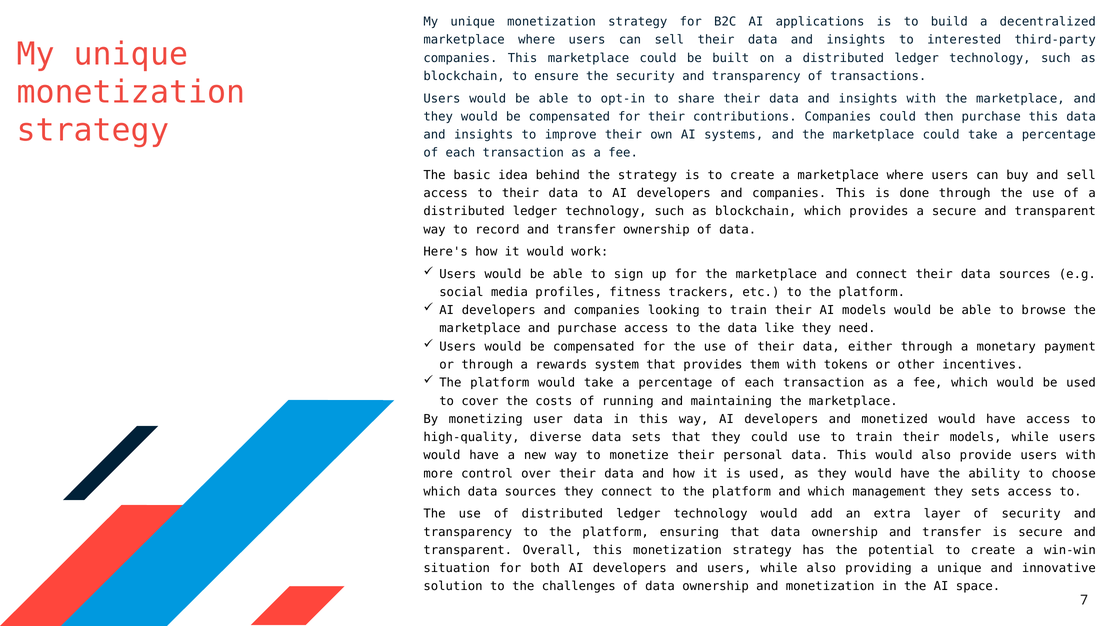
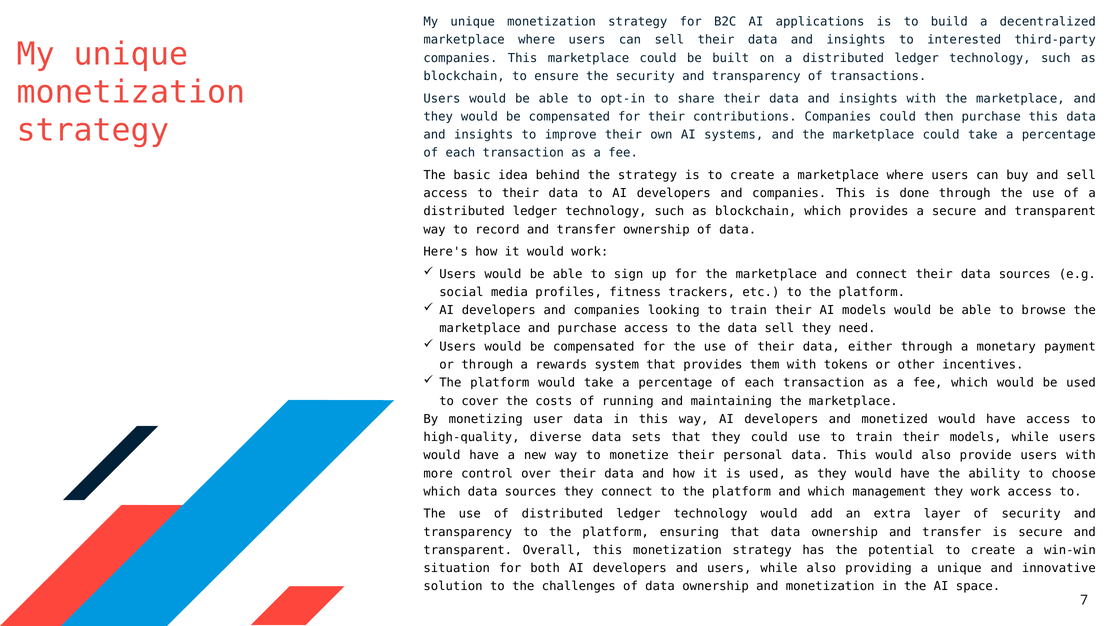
data like: like -> sell
they sets: sets -> work
